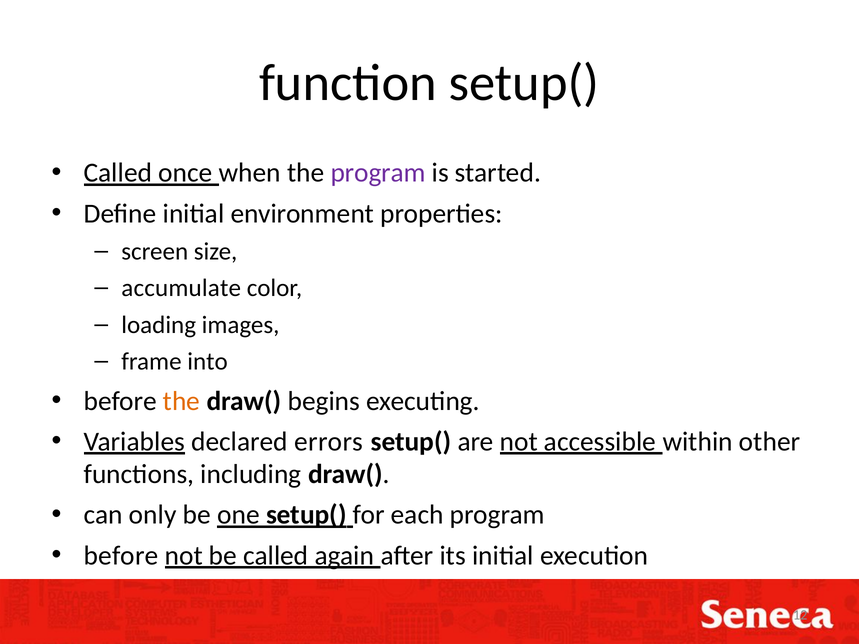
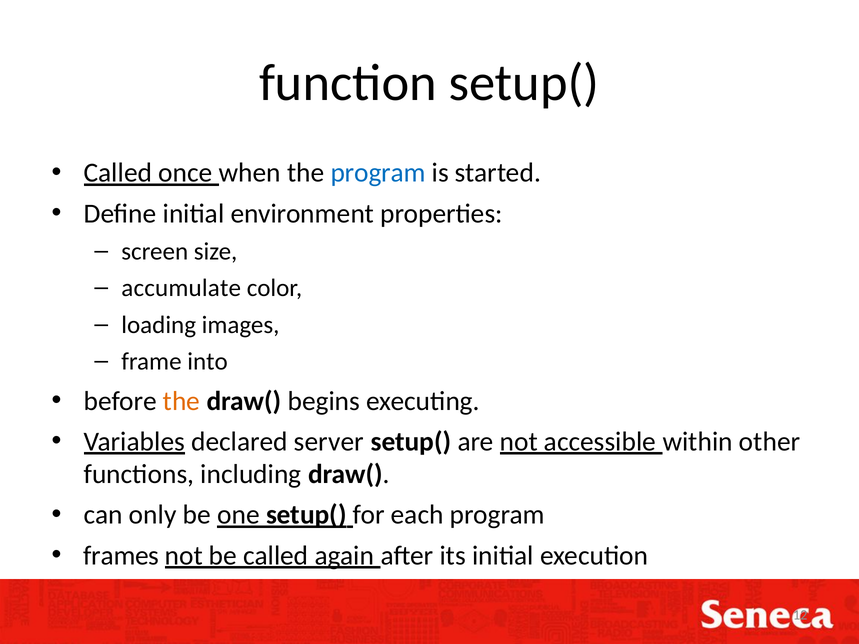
program at (378, 173) colour: purple -> blue
errors: errors -> server
before at (121, 556): before -> frames
